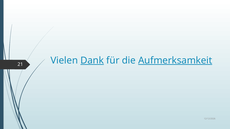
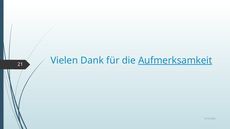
Dank underline: present -> none
